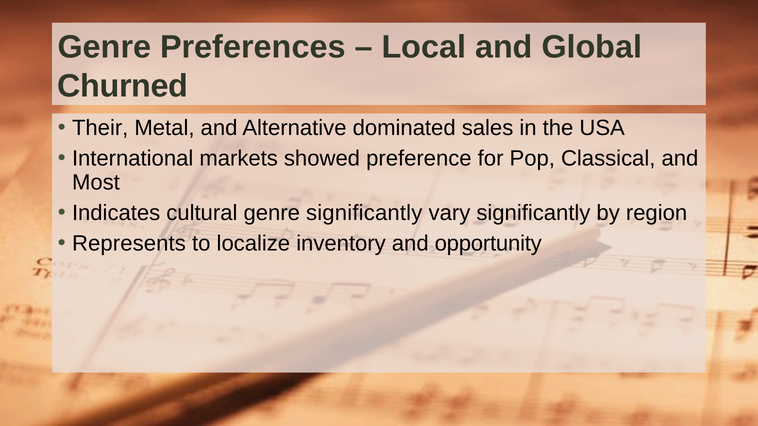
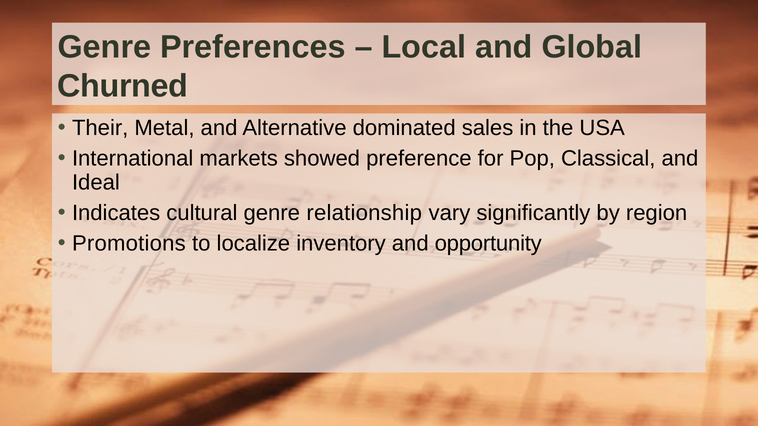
Most: Most -> Ideal
genre significantly: significantly -> relationship
Represents: Represents -> Promotions
